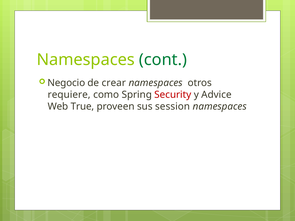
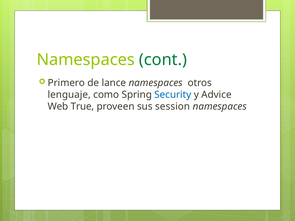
Negocio: Negocio -> Primero
crear: crear -> lance
requiere: requiere -> lenguaje
Security colour: red -> blue
